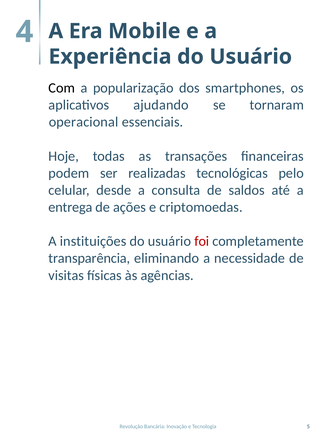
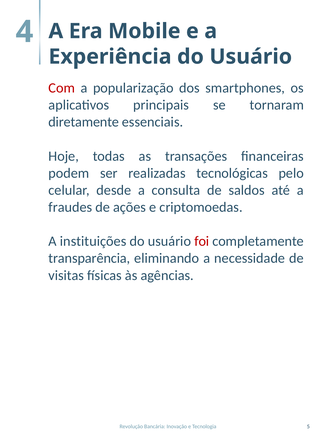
Com colour: black -> red
ajudando: ajudando -> principais
operacional: operacional -> diretamente
entrega: entrega -> fraudes
